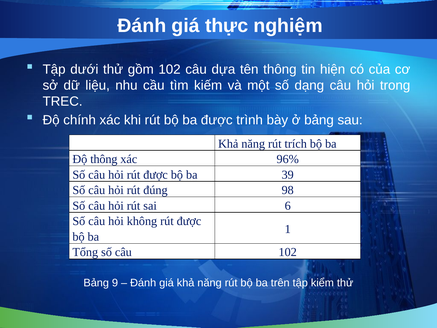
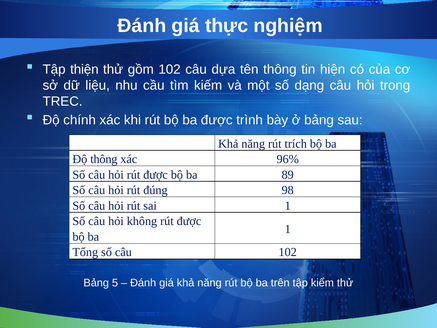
dưới: dưới -> thiện
39: 39 -> 89
sai 6: 6 -> 1
9: 9 -> 5
